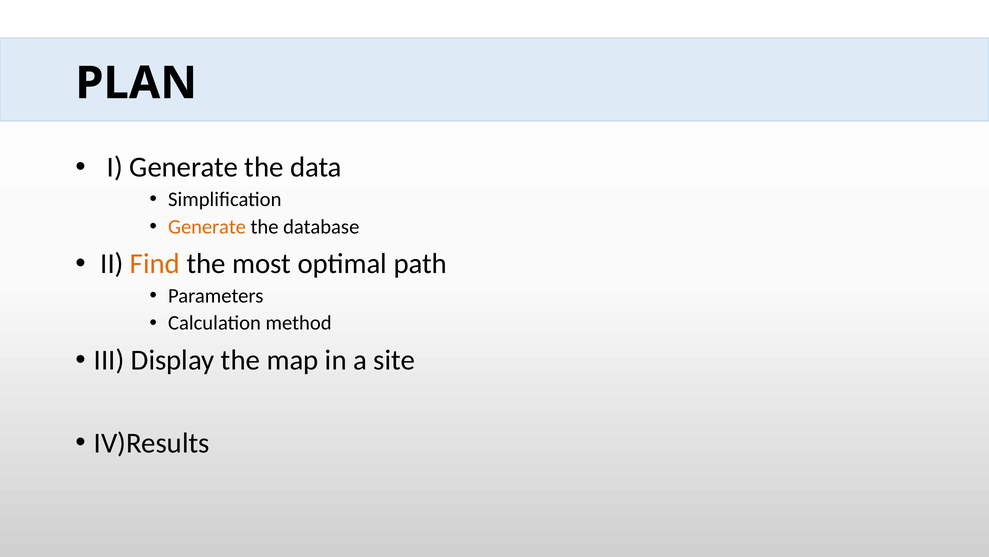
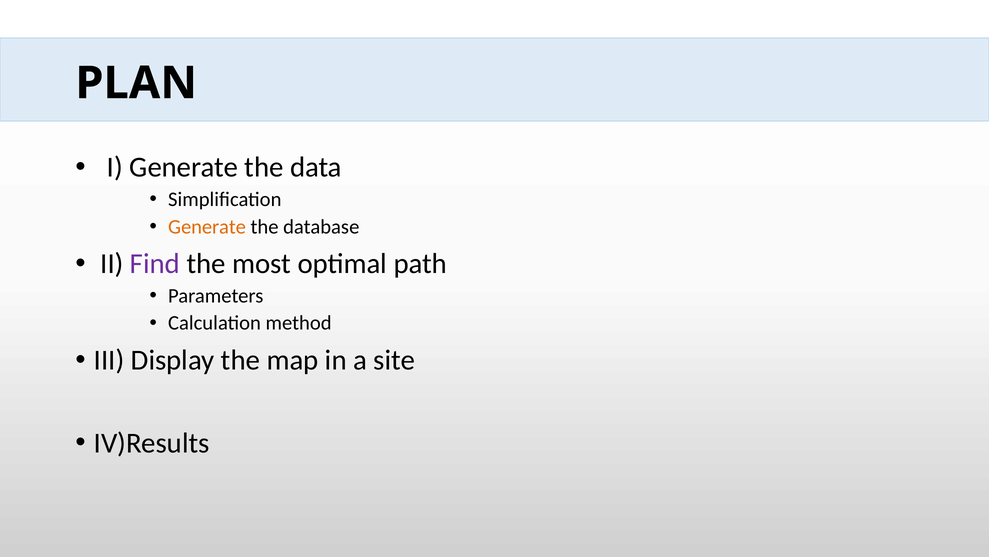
Find colour: orange -> purple
